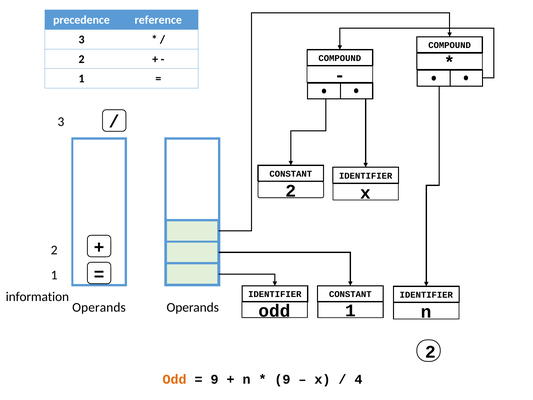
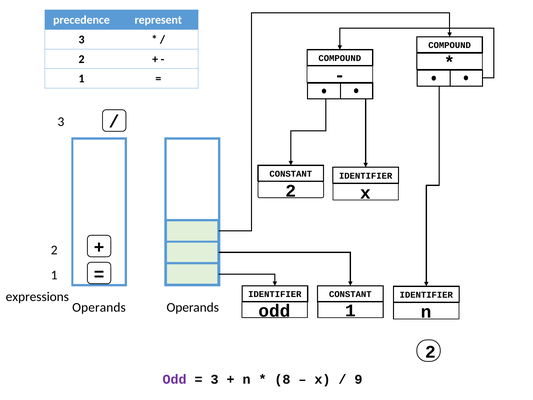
reference: reference -> represent
information: information -> expressions
Odd at (175, 379) colour: orange -> purple
9 at (215, 379): 9 -> 3
9 at (282, 379): 9 -> 8
4: 4 -> 9
